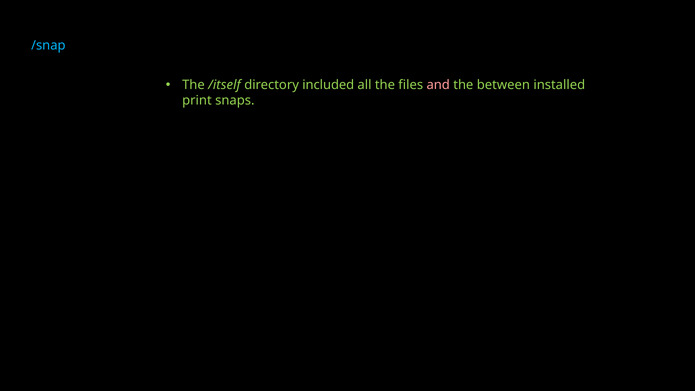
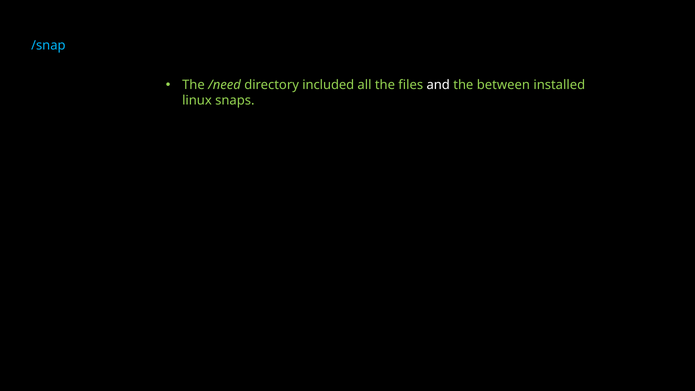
/itself: /itself -> /need
and colour: pink -> white
print: print -> linux
